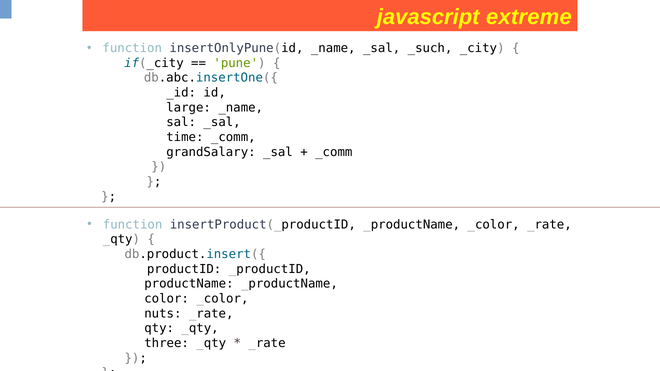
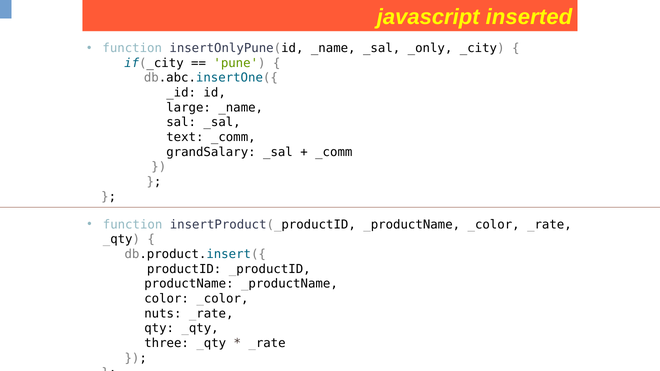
extreme: extreme -> inserted
_such: _such -> _only
time: time -> text
